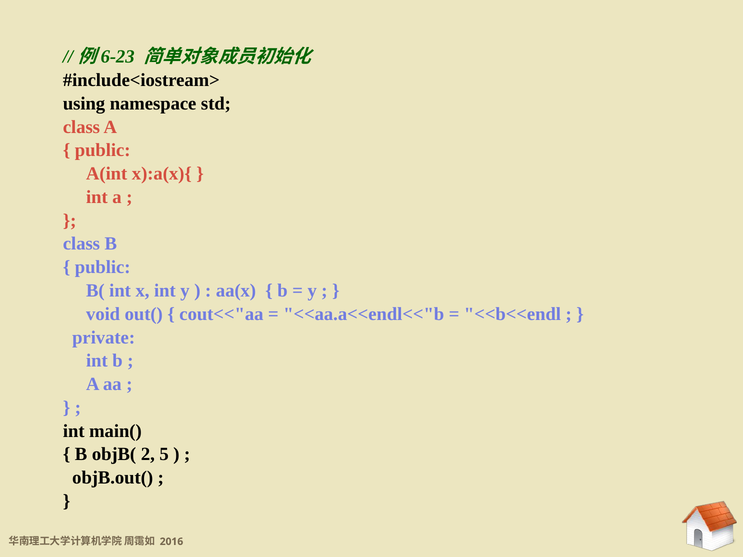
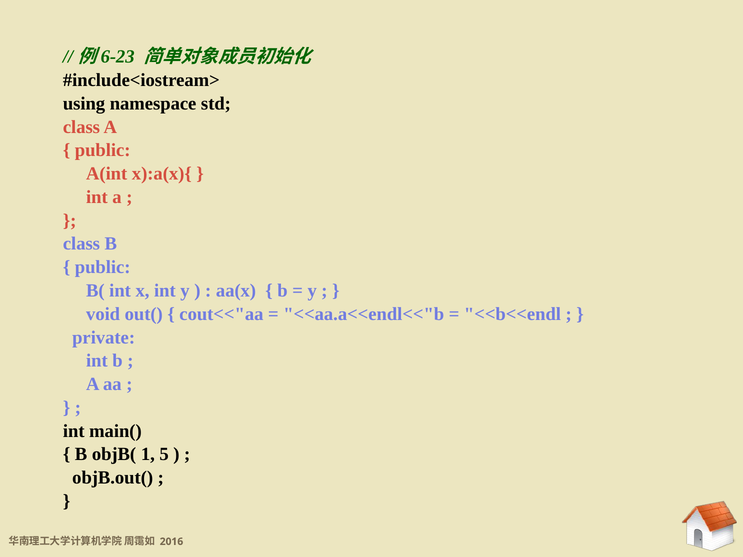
2: 2 -> 1
